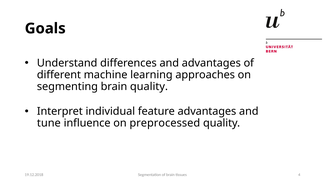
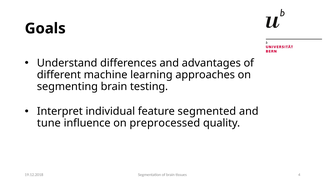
brain quality: quality -> testing
feature advantages: advantages -> segmented
